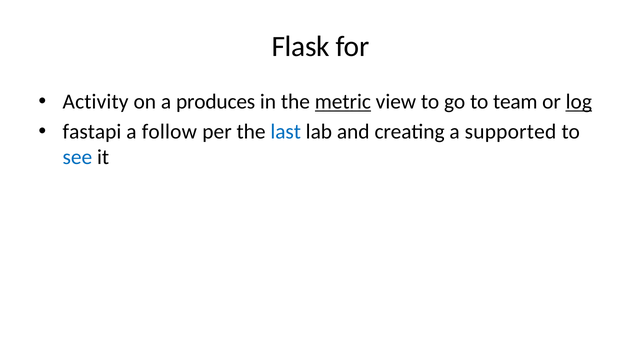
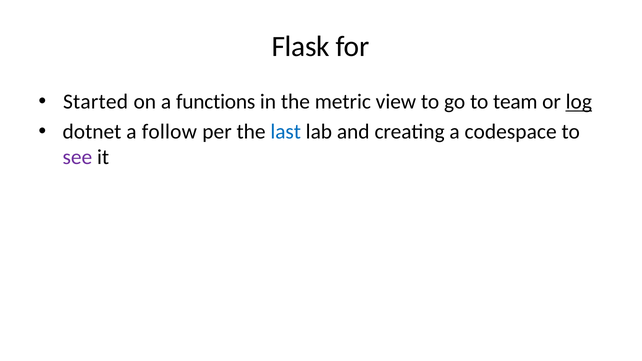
Activity: Activity -> Started
produces: produces -> functions
metric underline: present -> none
fastapi: fastapi -> dotnet
supported: supported -> codespace
see colour: blue -> purple
